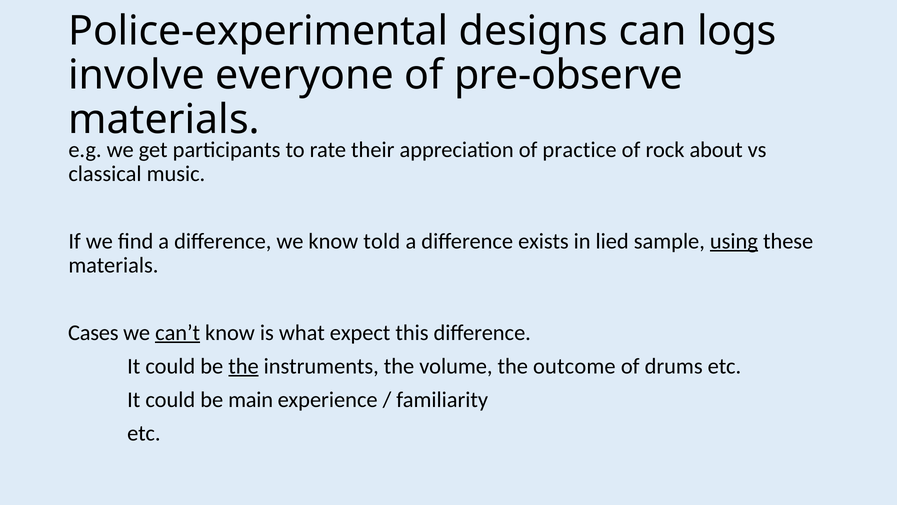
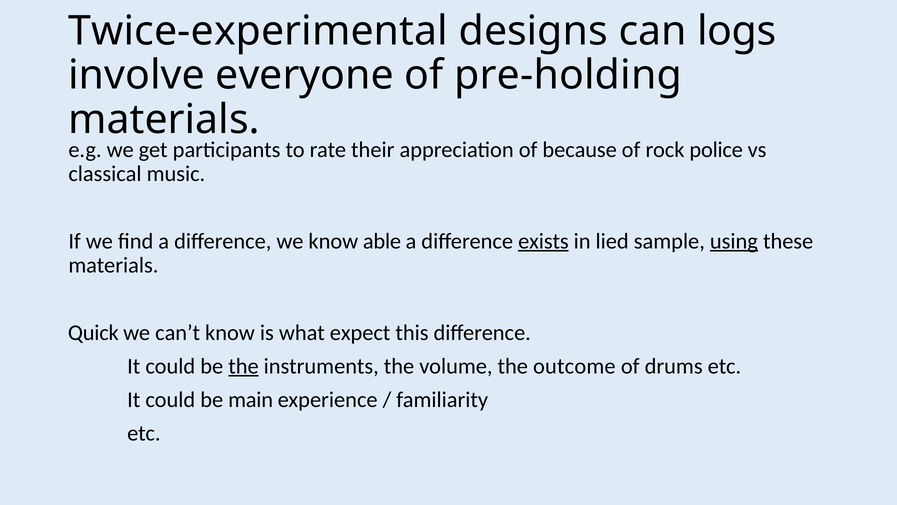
Police-experimental: Police-experimental -> Twice-experimental
pre-observe: pre-observe -> pre-holding
practice: practice -> because
about: about -> police
told: told -> able
exists underline: none -> present
Cases: Cases -> Quick
can’t underline: present -> none
